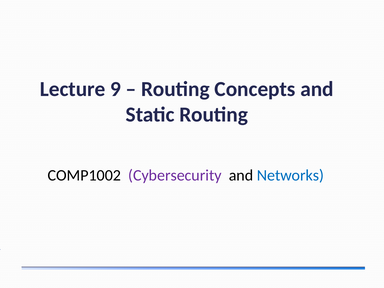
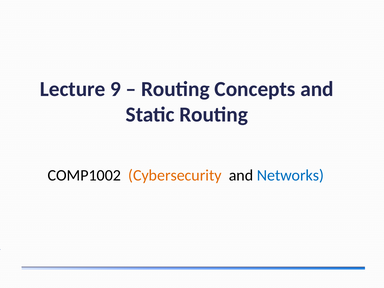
Cybersecurity colour: purple -> orange
